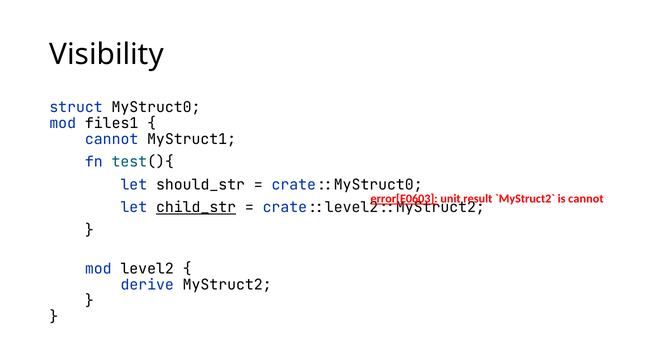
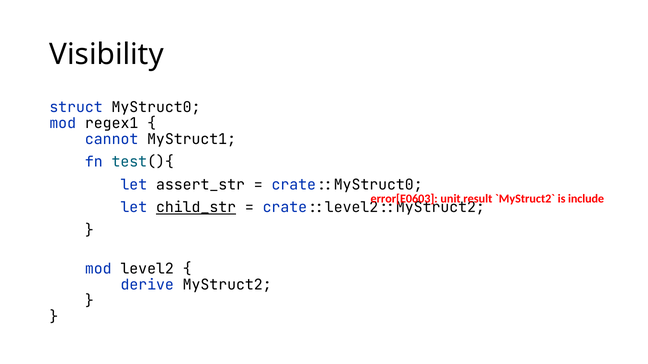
files1: files1 -> regex1
should_str: should_str -> assert_str
error[E0603 underline: present -> none
is cannot: cannot -> include
